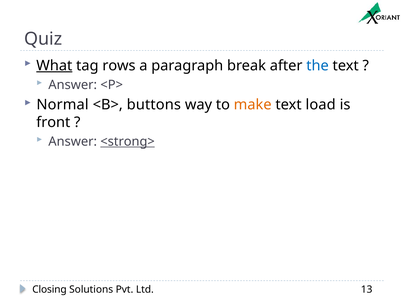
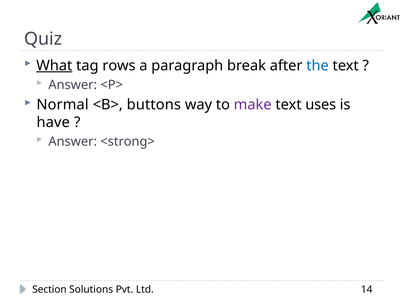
make colour: orange -> purple
load: load -> uses
front: front -> have
<strong> underline: present -> none
Closing: Closing -> Section
13: 13 -> 14
